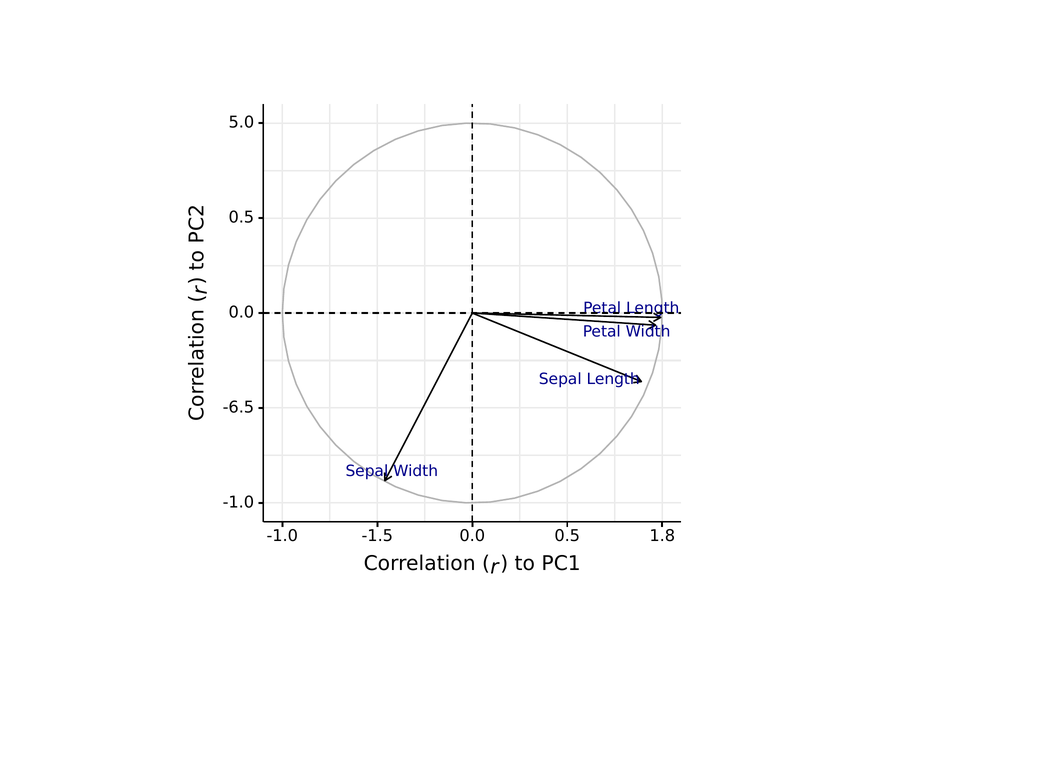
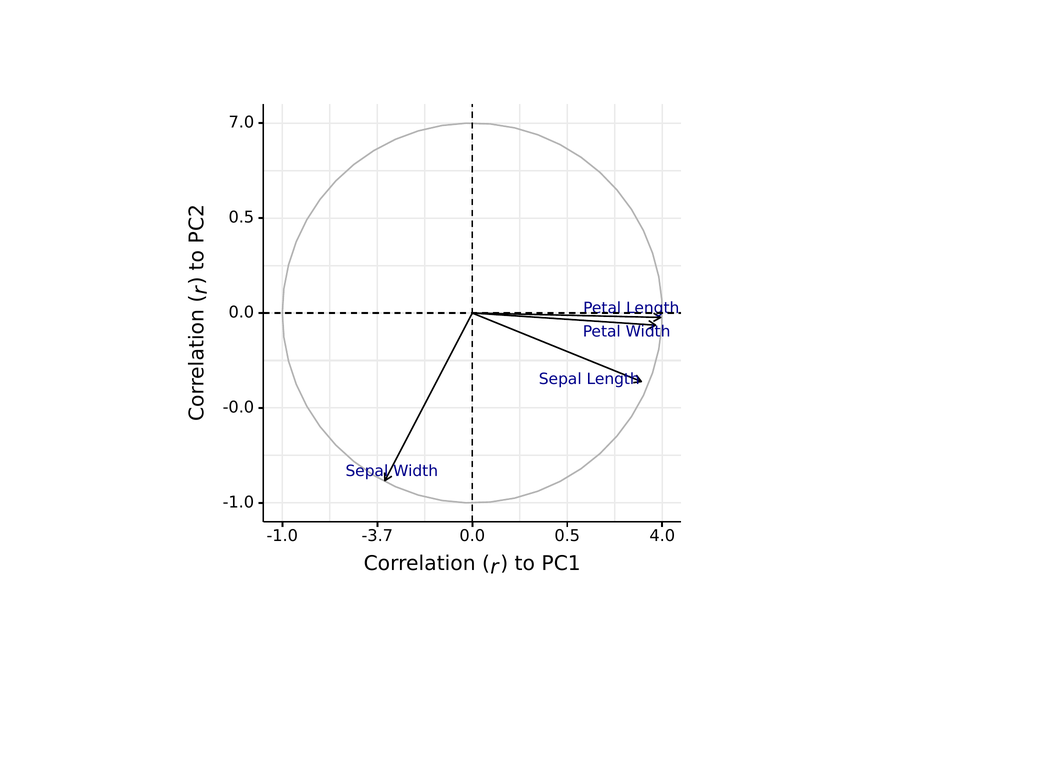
5.0: 5.0 -> 7.0
-6.5: -6.5 -> -0.0
-1.5: -1.5 -> -3.7
1.8: 1.8 -> 4.0
